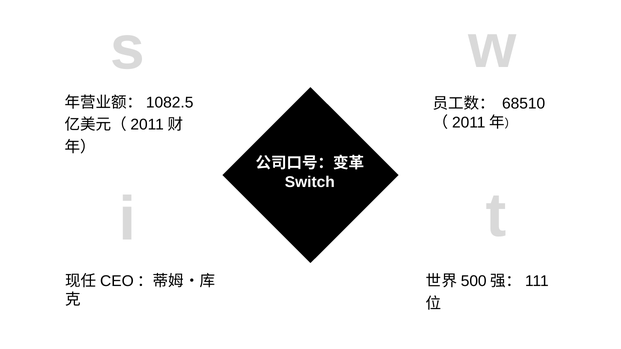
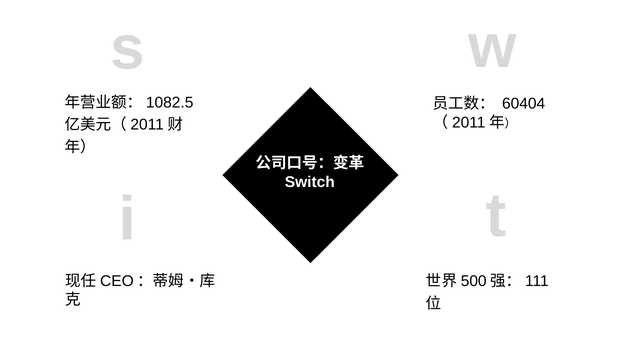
68510: 68510 -> 60404
